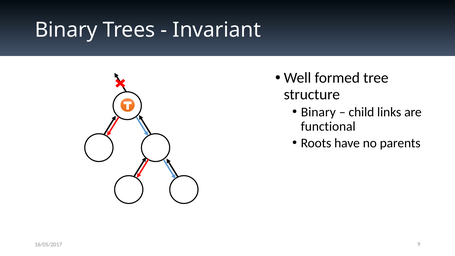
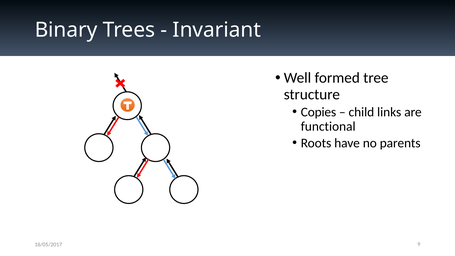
Binary at (318, 112): Binary -> Copies
